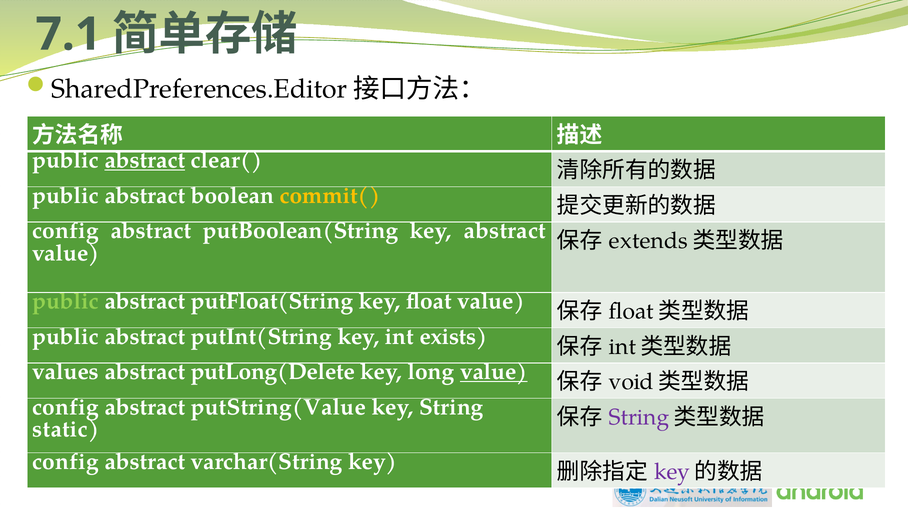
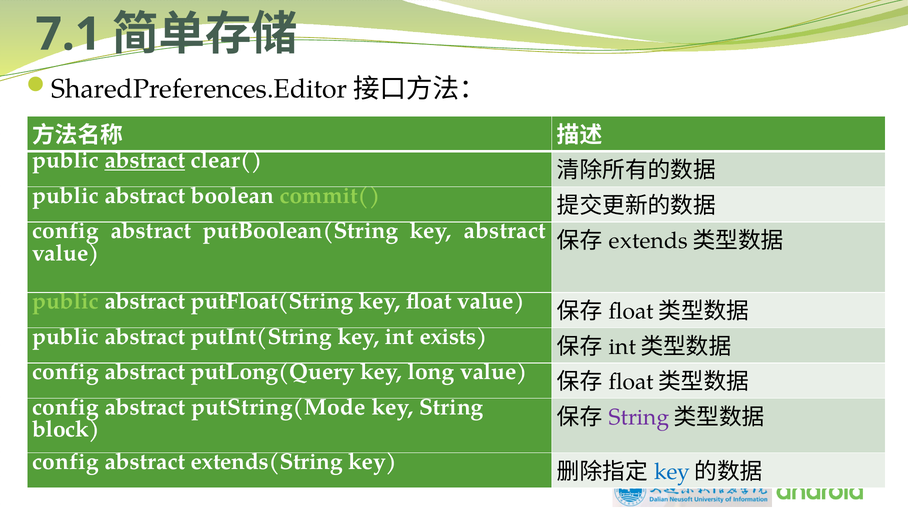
commit( colour: yellow -> light green
values at (66, 372): values -> config
putLong(Delete: putLong(Delete -> putLong(Query
value at (494, 372) underline: present -> none
void at (631, 382): void -> float
putString(Value: putString(Value -> putString(Mode
static: static -> block
varchar(String: varchar(String -> extends(String
key at (672, 471) colour: purple -> blue
